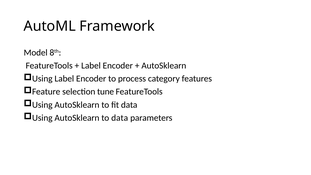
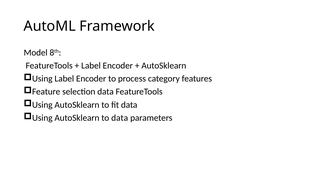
selection tune: tune -> data
